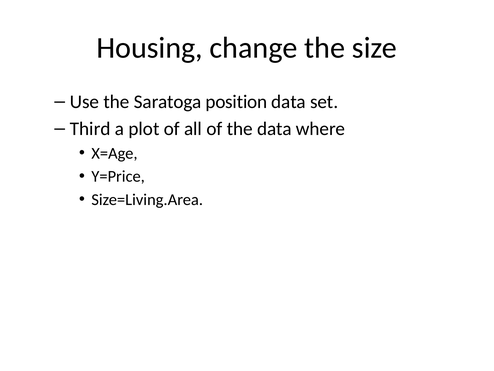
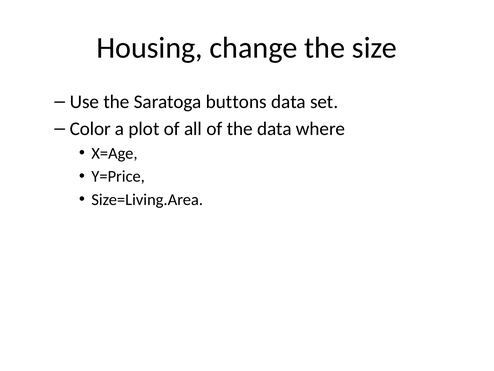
position: position -> buttons
Third: Third -> Color
